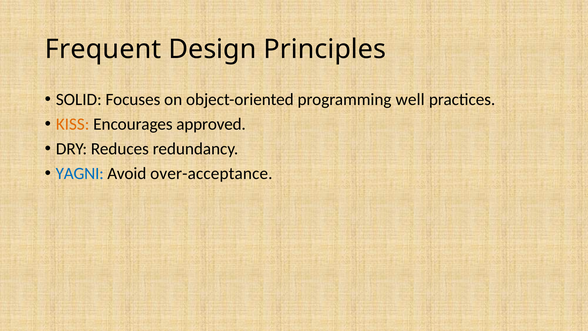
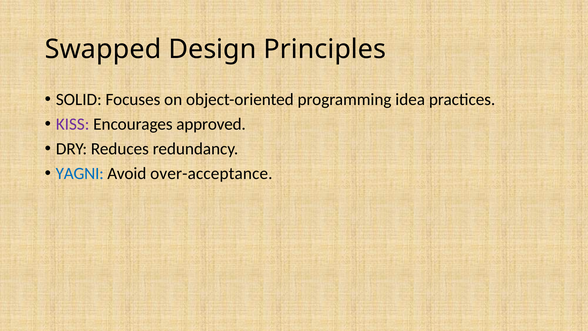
Frequent: Frequent -> Swapped
well: well -> idea
KISS colour: orange -> purple
